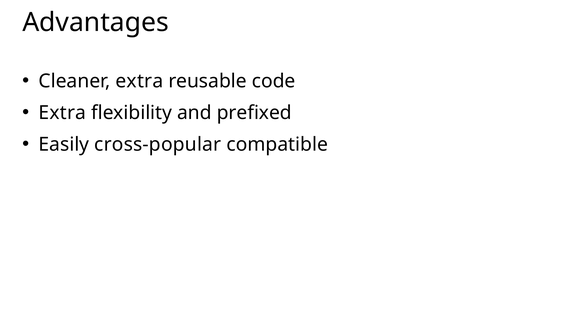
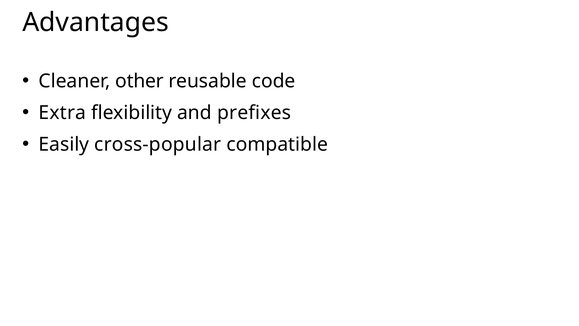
Cleaner extra: extra -> other
prefixed: prefixed -> prefixes
